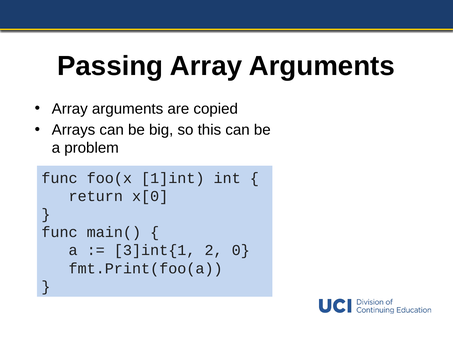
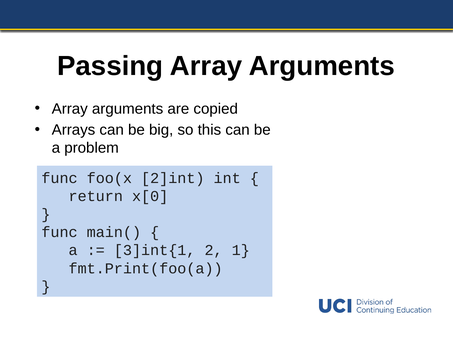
1]int: 1]int -> 2]int
0: 0 -> 1
